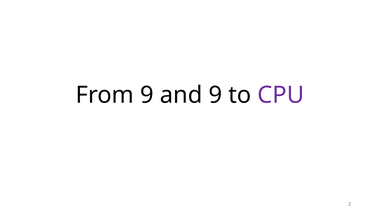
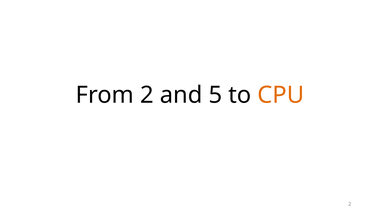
From 9: 9 -> 2
and 9: 9 -> 5
CPU colour: purple -> orange
